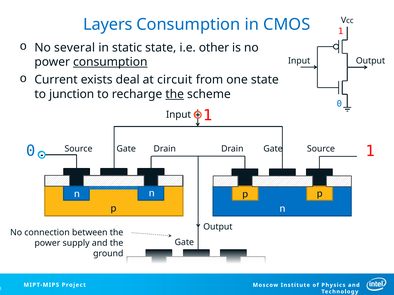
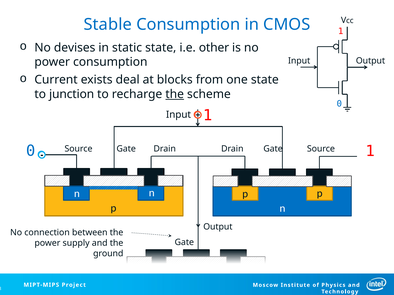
Layers: Layers -> Stable
several: several -> devises
consumption at (110, 62) underline: present -> none
circuit: circuit -> blocks
